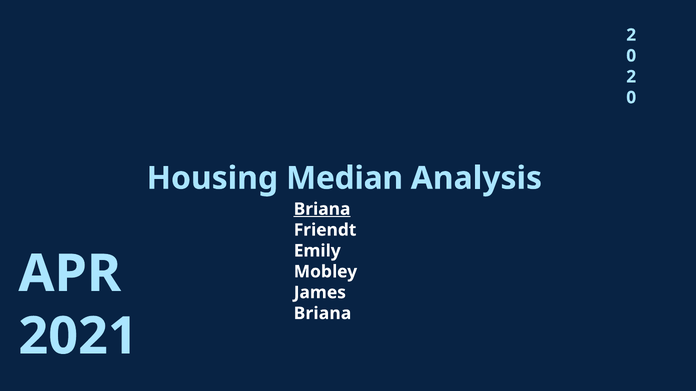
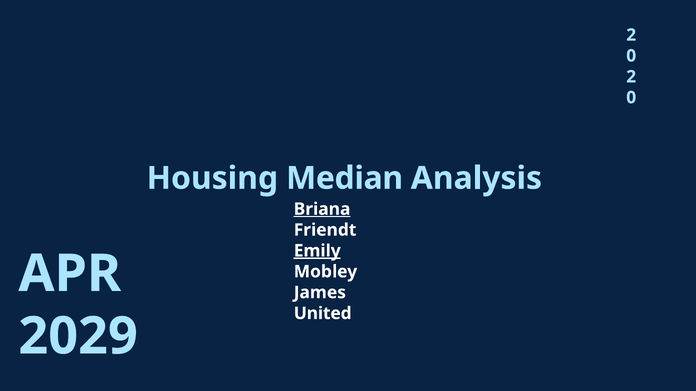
Emily underline: none -> present
Briana at (322, 314): Briana -> United
2021: 2021 -> 2029
